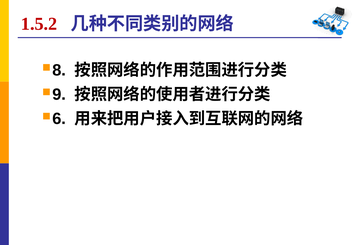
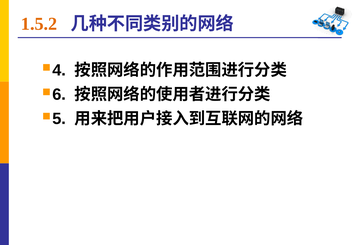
1.5.2 colour: red -> orange
8: 8 -> 4
9: 9 -> 6
6: 6 -> 5
